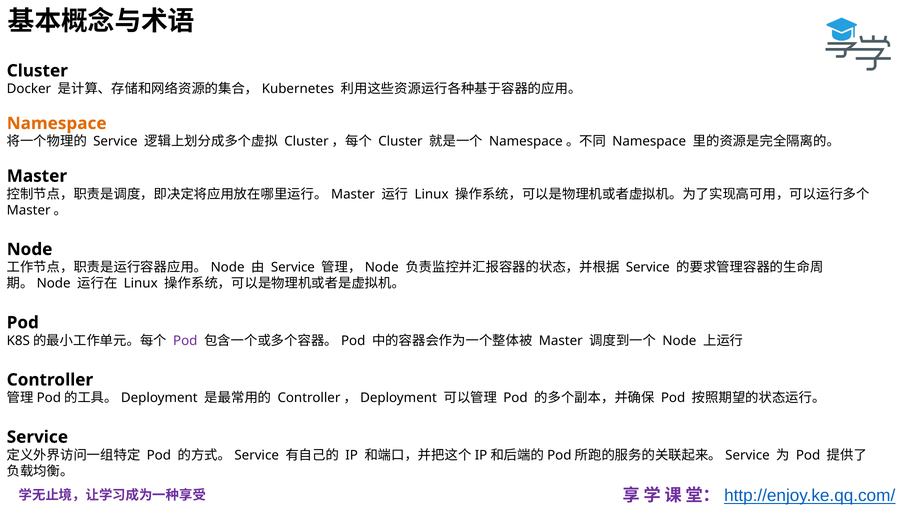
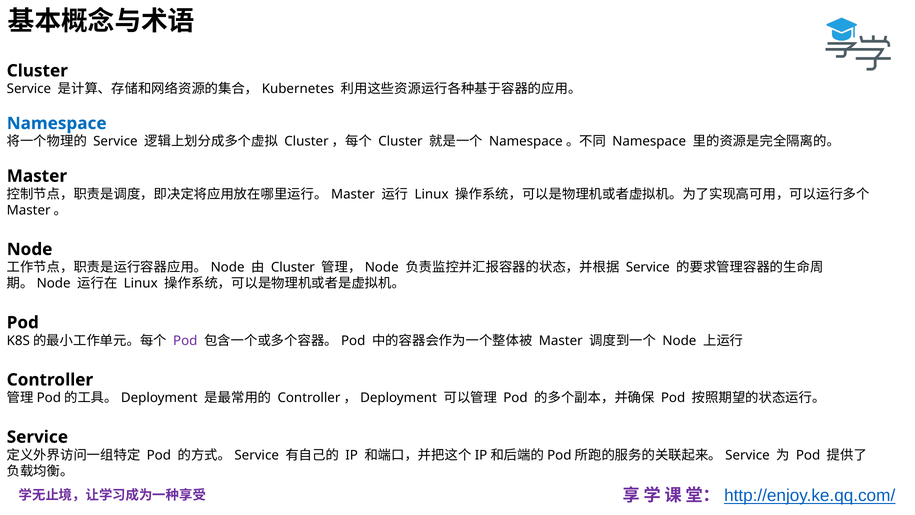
Docker at (29, 89): Docker -> Service
Namespace at (57, 123) colour: orange -> blue
Service at (293, 267): Service -> Cluster
